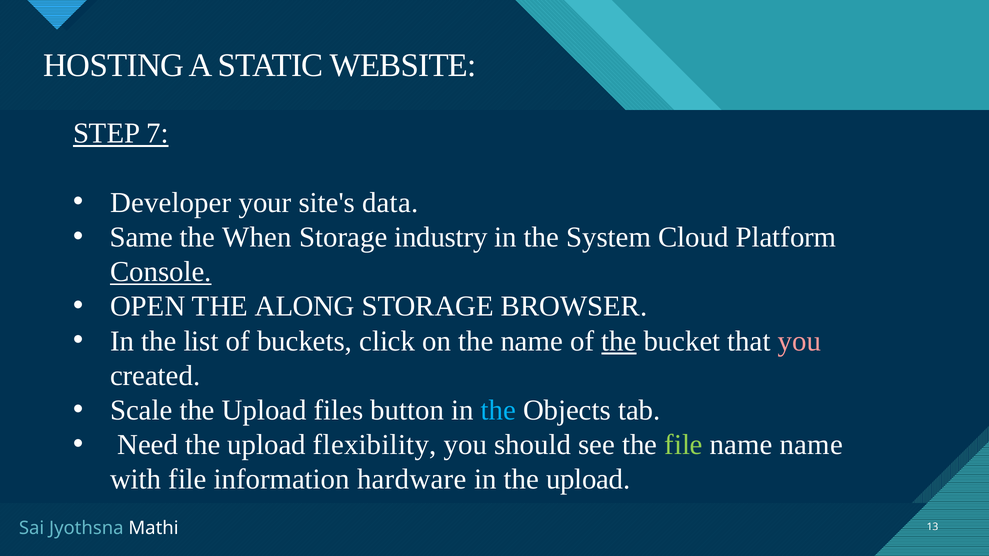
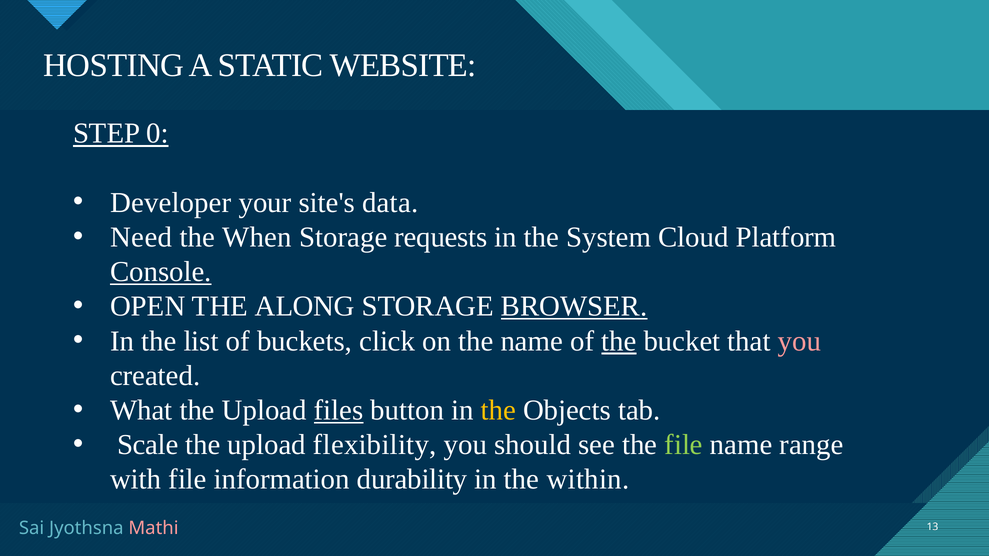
7: 7 -> 0
Same: Same -> Need
industry: industry -> requests
BROWSER underline: none -> present
Scale: Scale -> What
files underline: none -> present
the at (498, 410) colour: light blue -> yellow
Need: Need -> Scale
name name: name -> range
hardware: hardware -> durability
in the upload: upload -> within
Mathi colour: white -> pink
